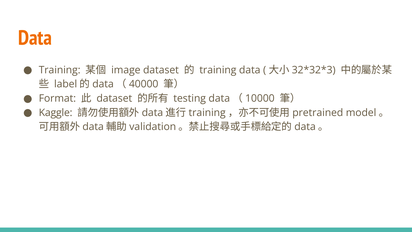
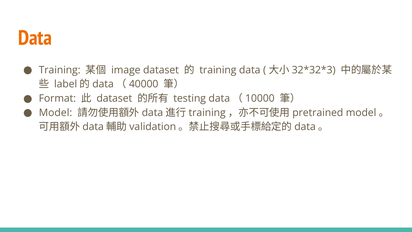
Kaggle: Kaggle -> Model
